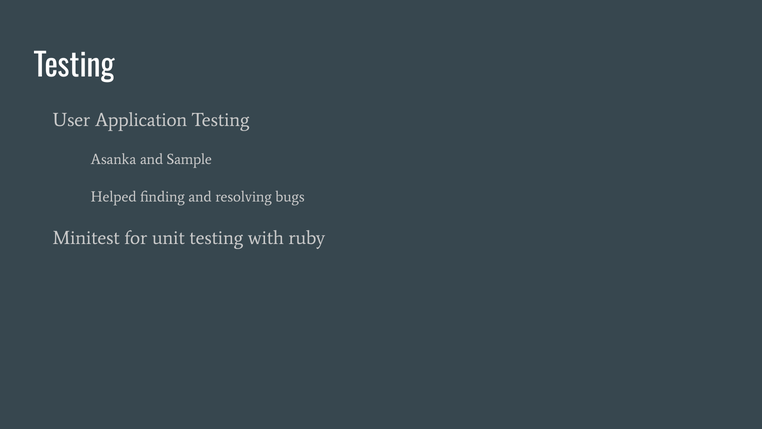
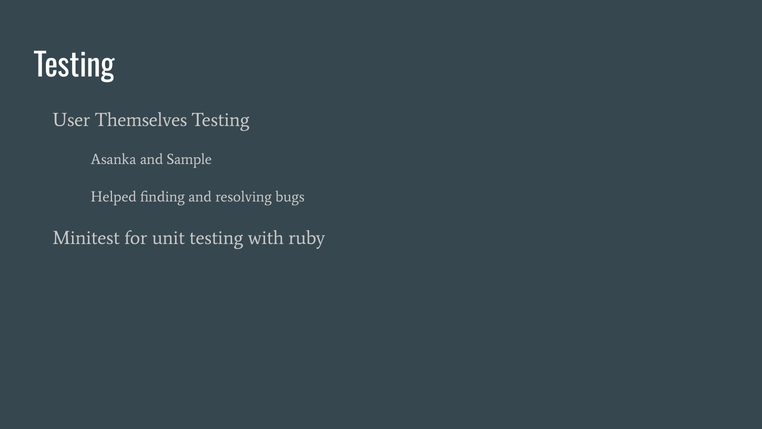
Application: Application -> Themselves
